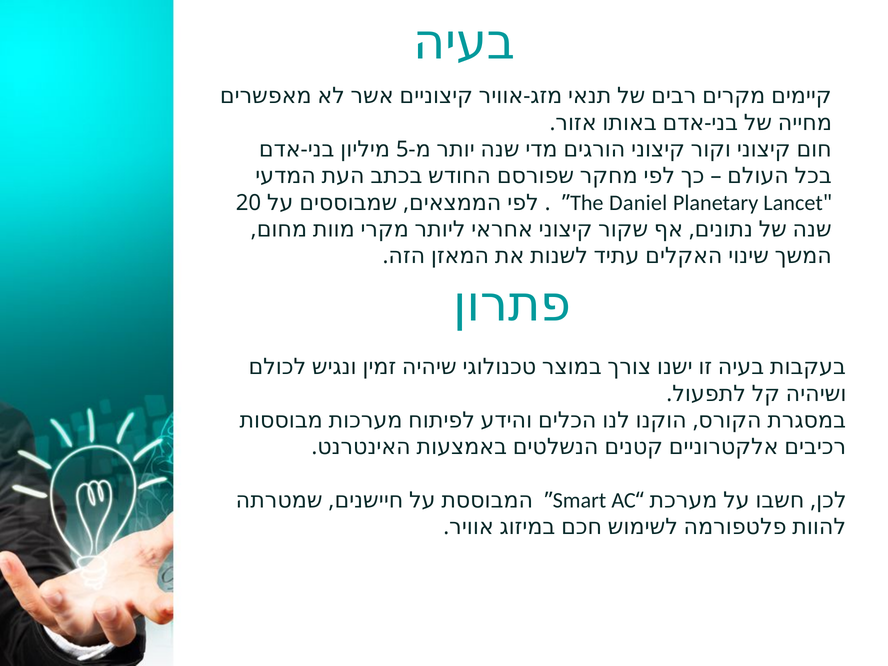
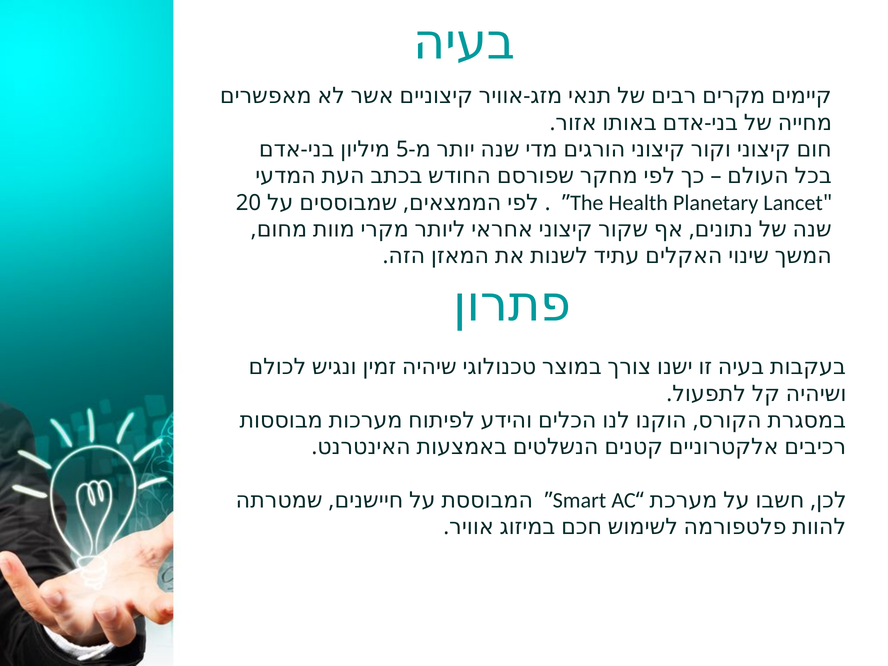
Daniel: Daniel -> Health
